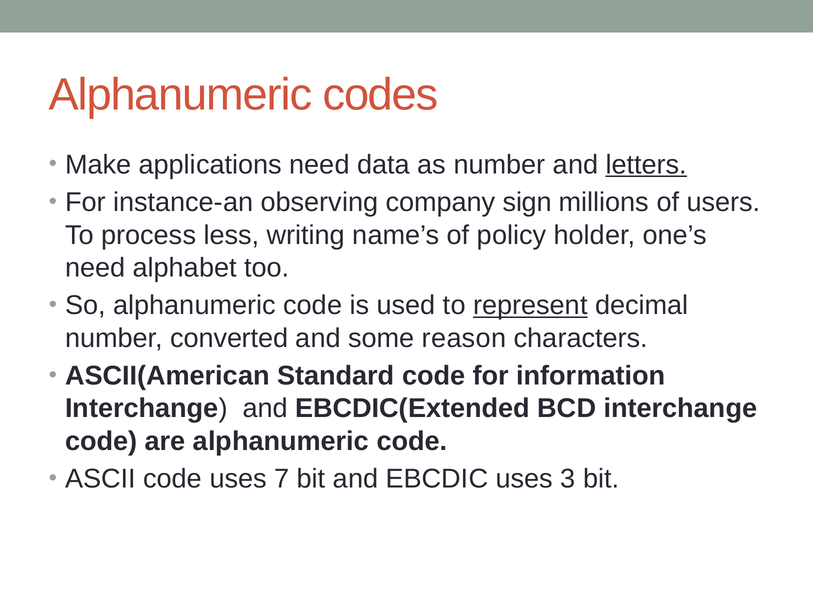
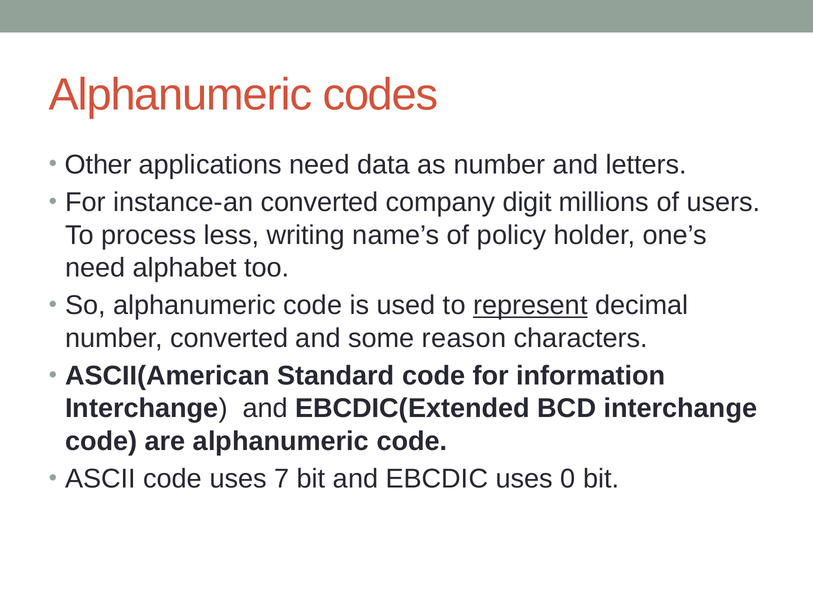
Make: Make -> Other
letters underline: present -> none
instance-an observing: observing -> converted
sign: sign -> digit
3: 3 -> 0
